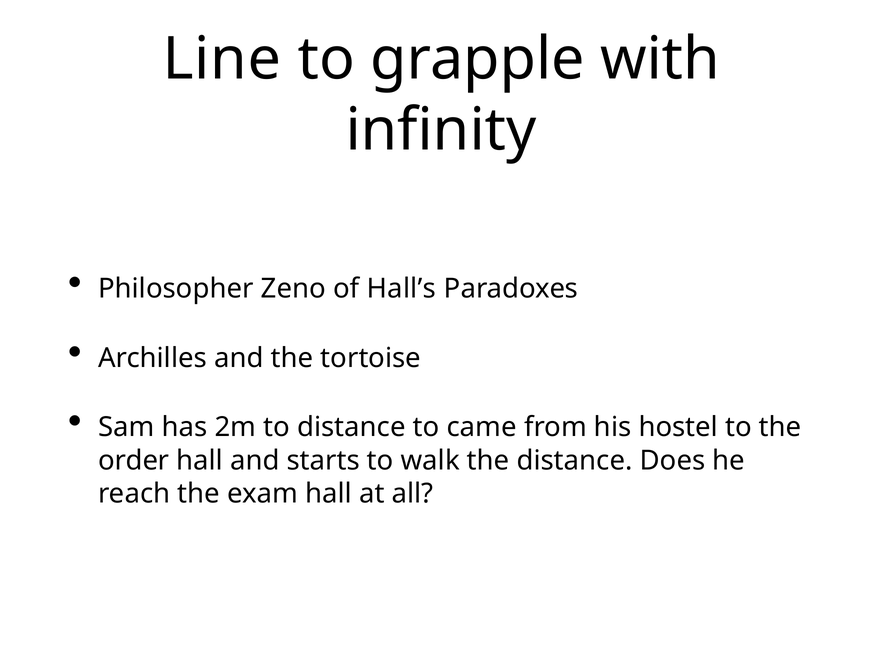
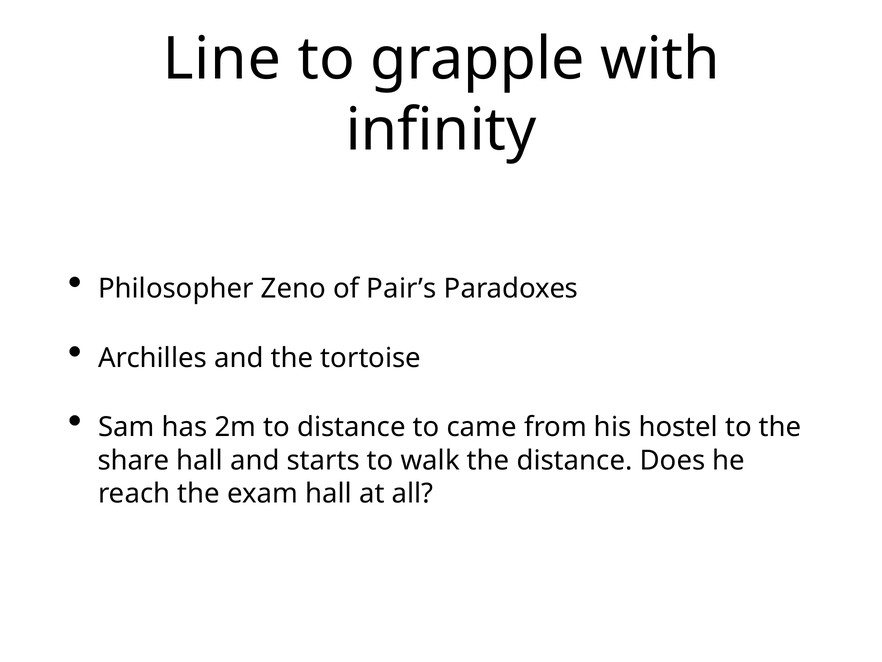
Hall’s: Hall’s -> Pair’s
order: order -> share
